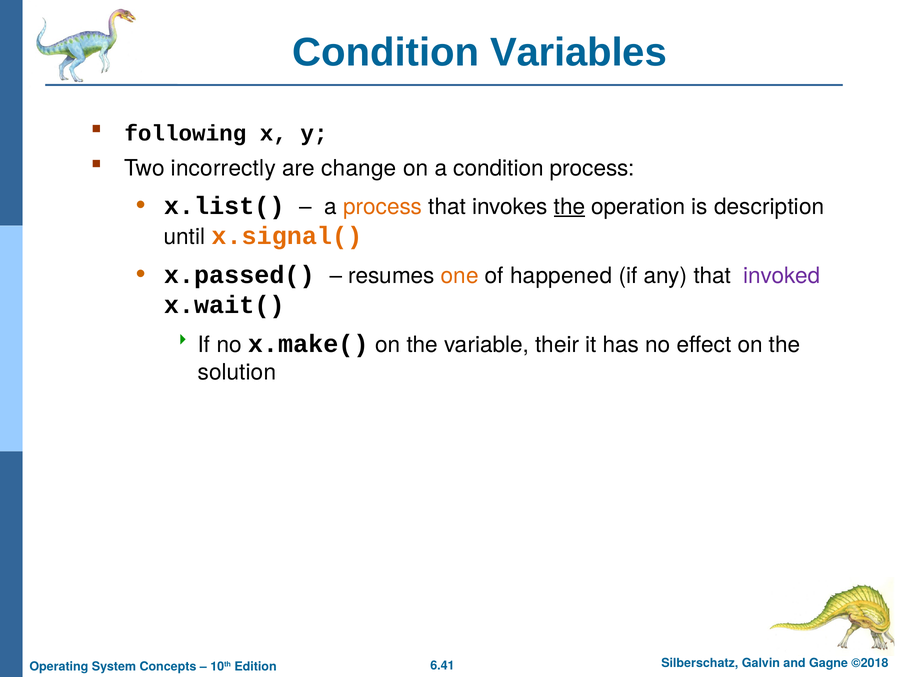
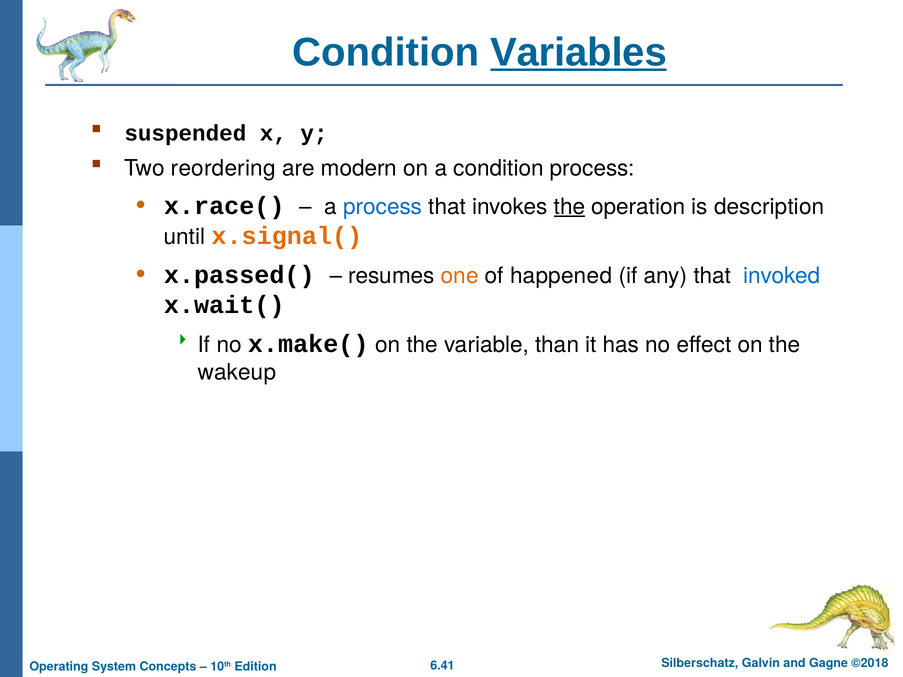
Variables underline: none -> present
following: following -> suspended
incorrectly: incorrectly -> reordering
change: change -> modern
x.list(: x.list( -> x.race(
process at (383, 207) colour: orange -> blue
invoked colour: purple -> blue
their: their -> than
solution: solution -> wakeup
